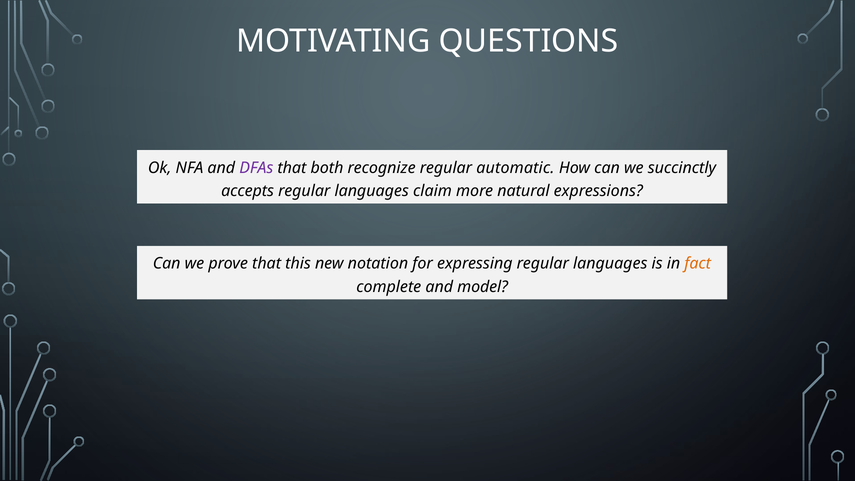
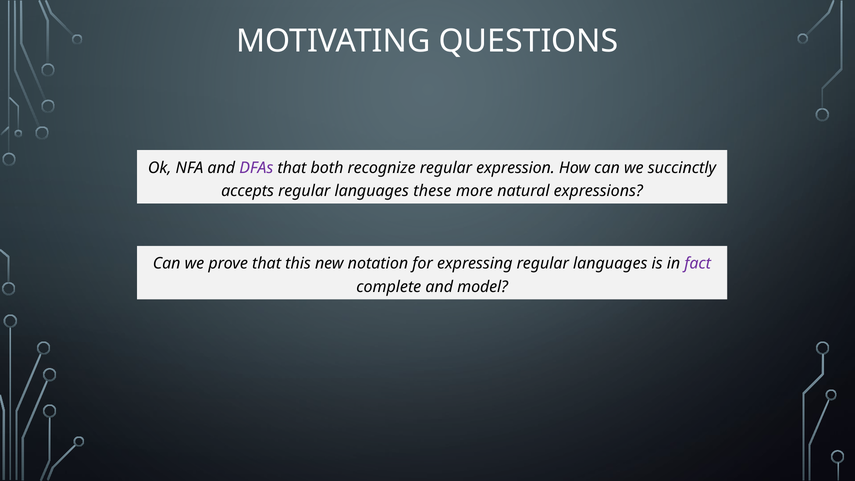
automatic: automatic -> expression
claim: claim -> these
fact colour: orange -> purple
